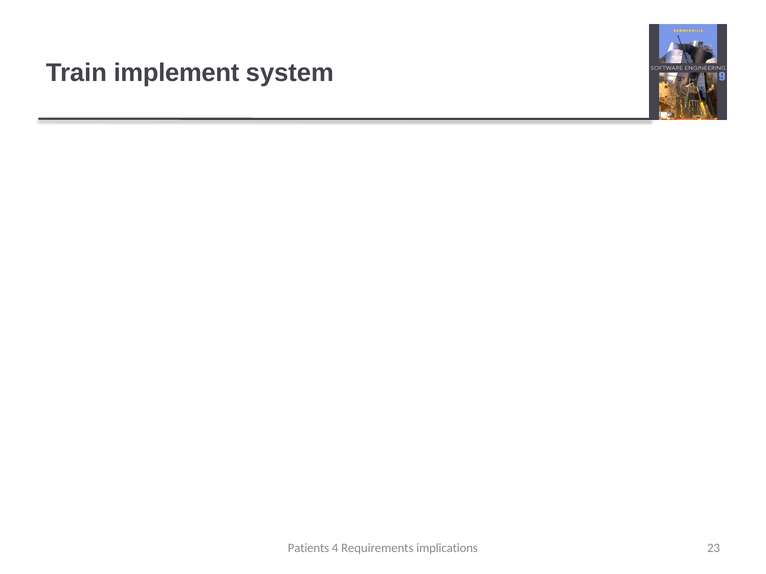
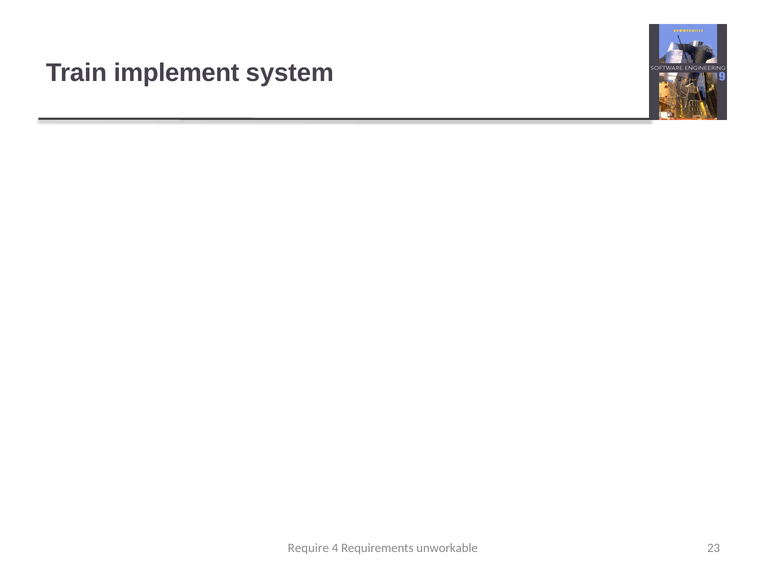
Patients: Patients -> Require
Requirements implications: implications -> unworkable
